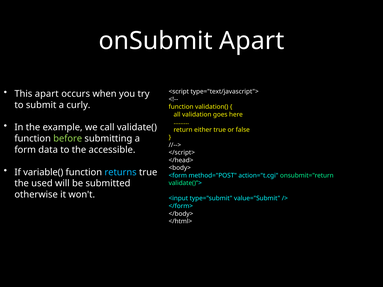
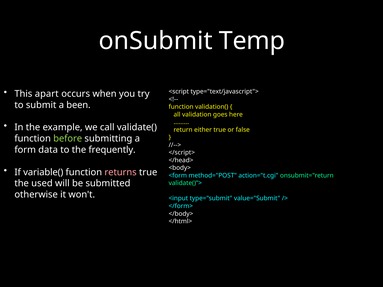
onSubmit Apart: Apart -> Temp
curly: curly -> been
accessible: accessible -> frequently
returns colour: light blue -> pink
